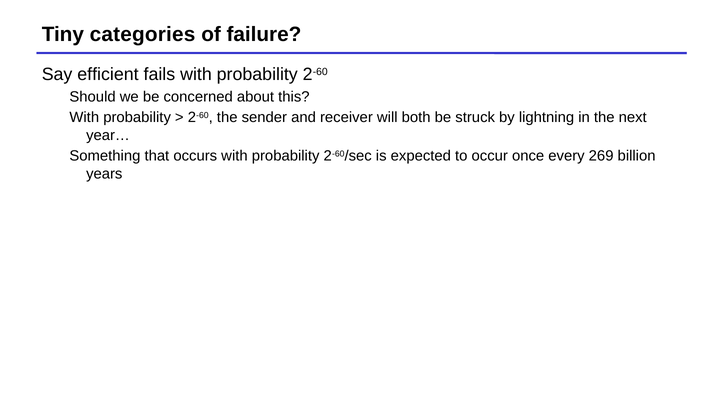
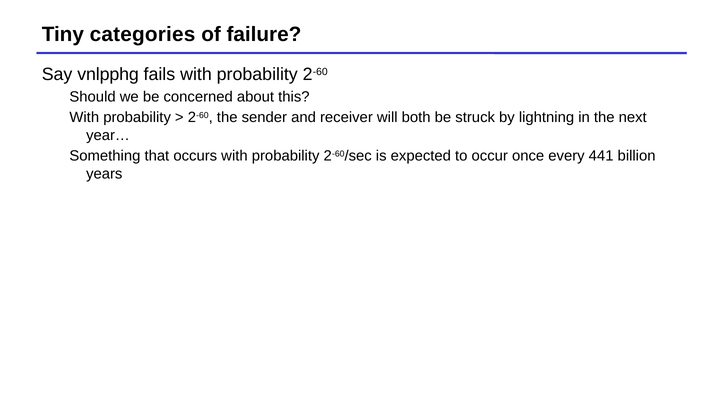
efficient: efficient -> vnlpphg
269: 269 -> 441
